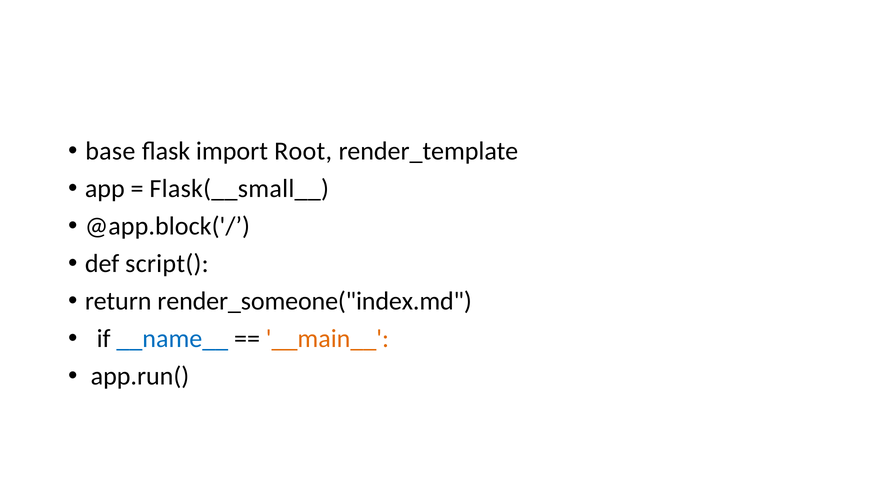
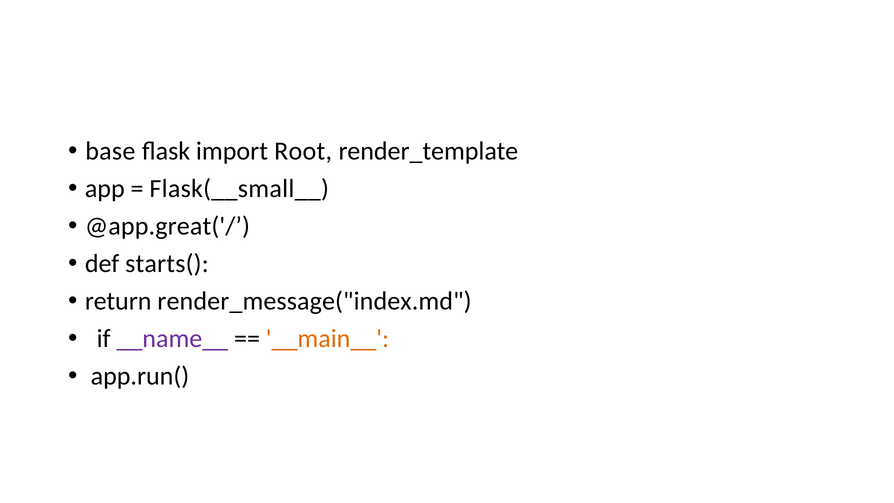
@app.block('/: @app.block('/ -> @app.great('/
script(: script( -> starts(
render_someone("index.md: render_someone("index.md -> render_message("index.md
__name__ colour: blue -> purple
